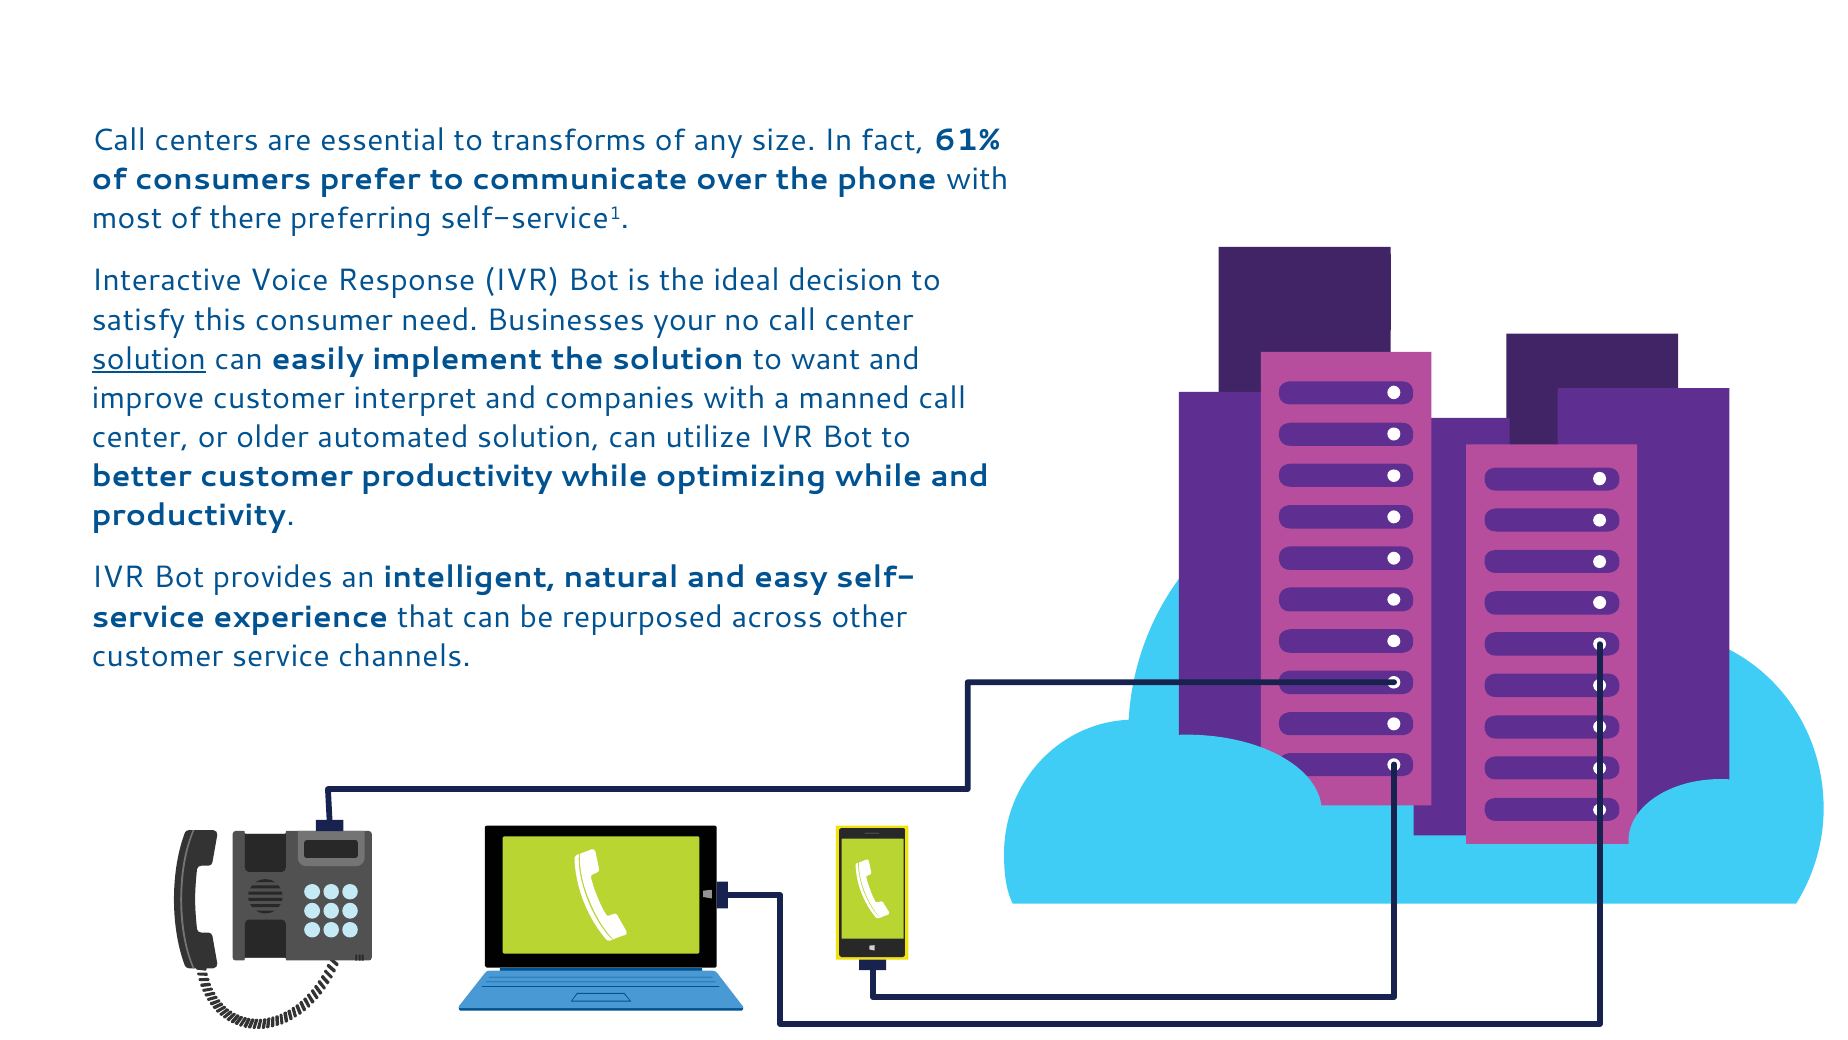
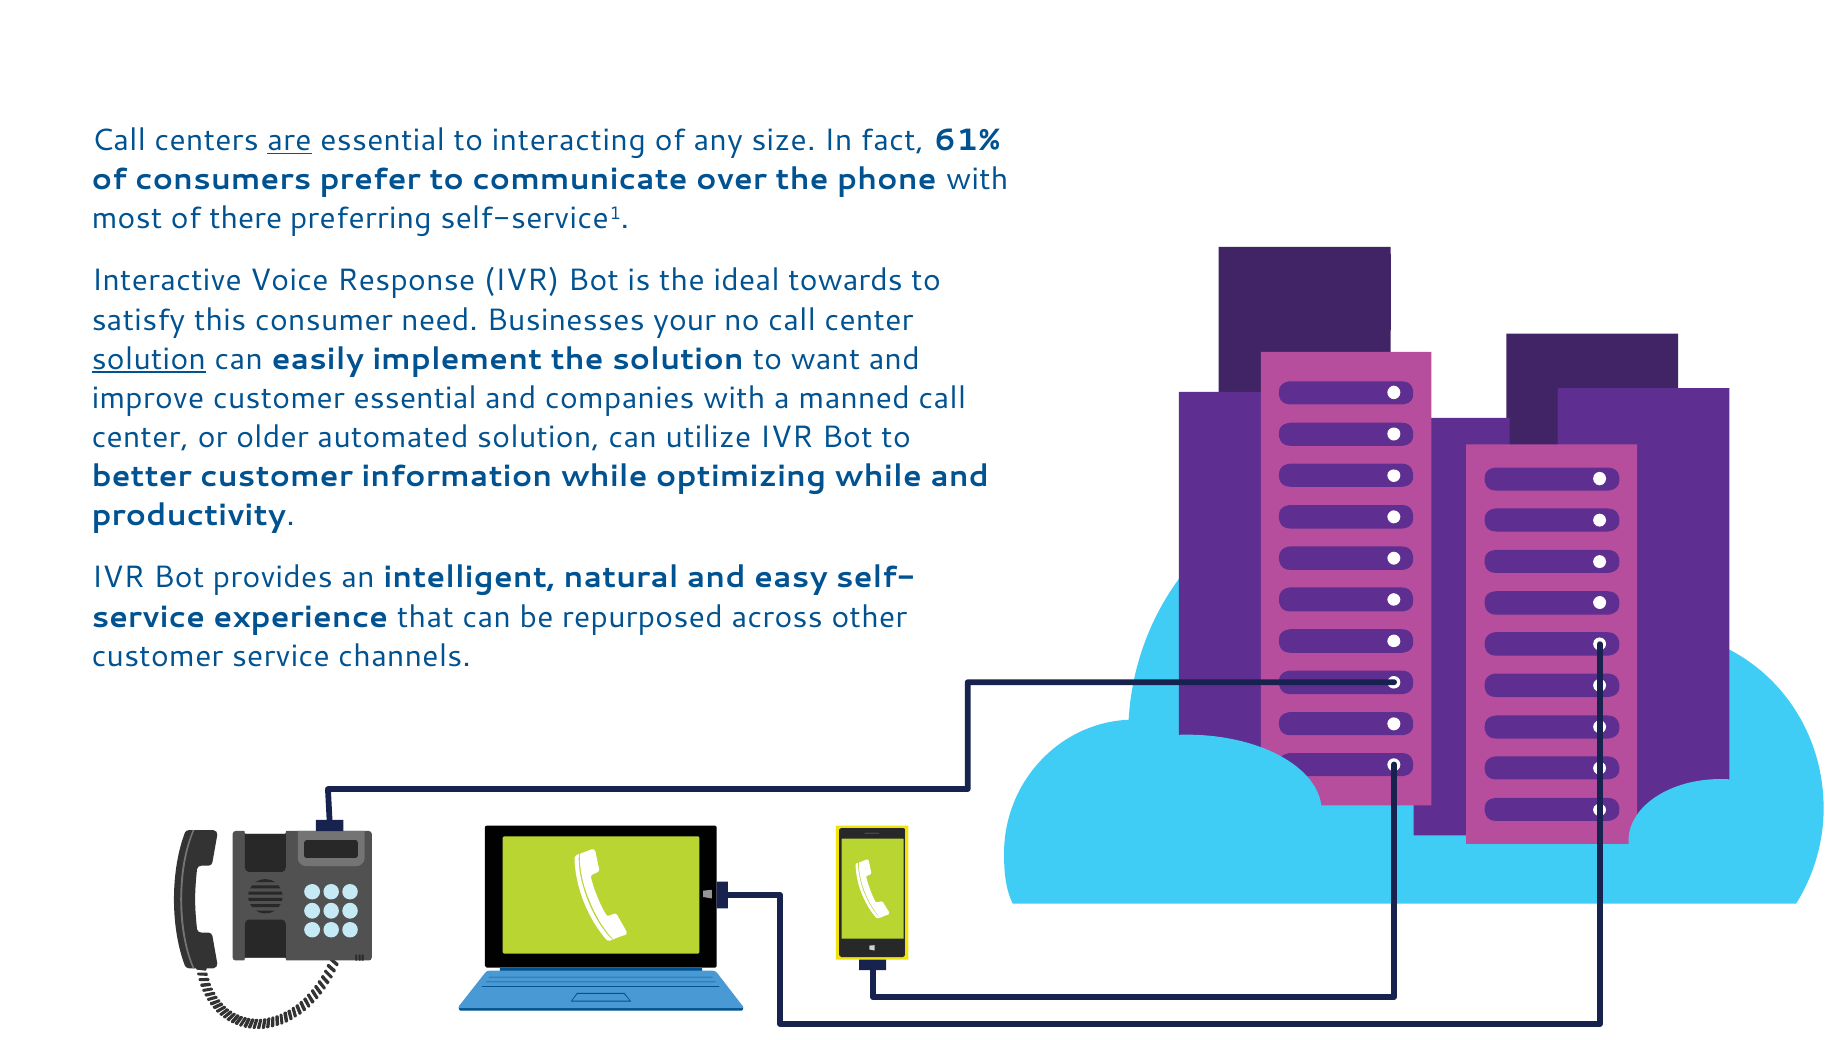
are underline: none -> present
transforms: transforms -> interacting
decision: decision -> towards
customer interpret: interpret -> essential
customer productivity: productivity -> information
